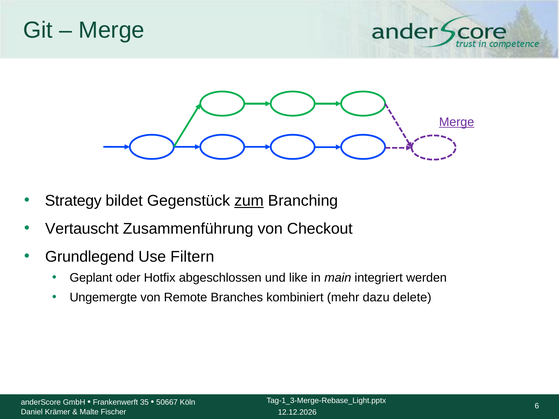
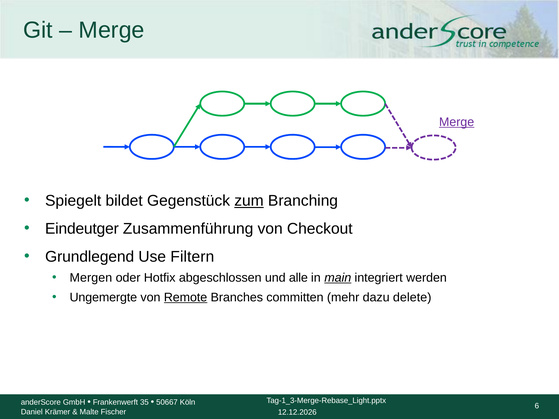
Strategy: Strategy -> Spiegelt
Vertauscht: Vertauscht -> Eindeutger
Geplant: Geplant -> Mergen
like: like -> alle
main underline: none -> present
Remote underline: none -> present
kombiniert: kombiniert -> committen
